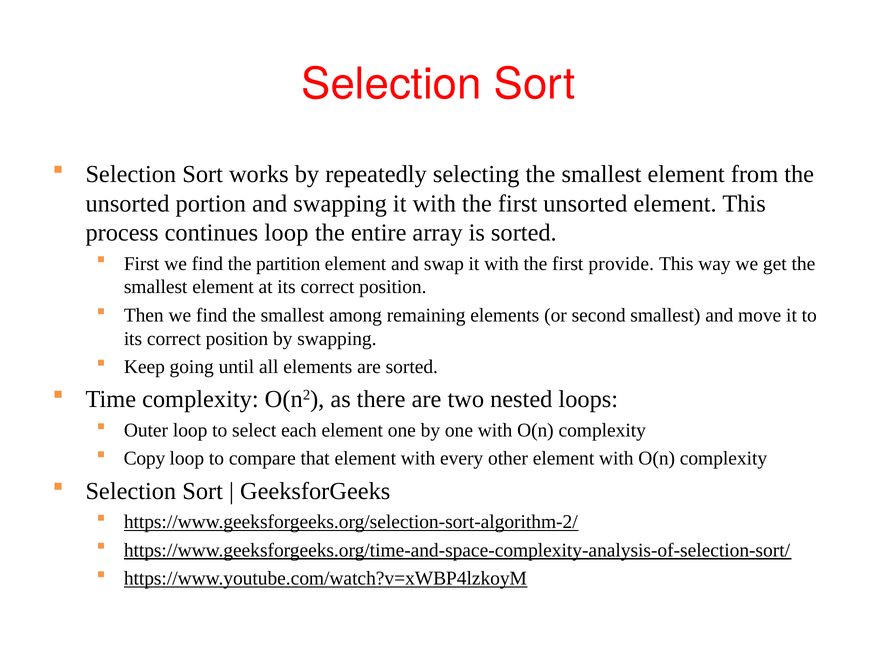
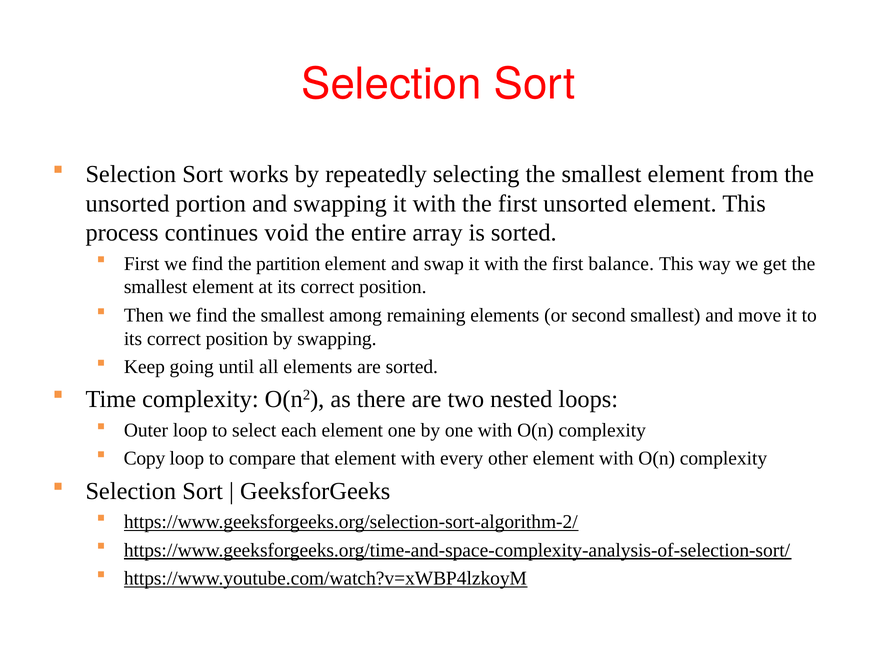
continues loop: loop -> void
provide: provide -> balance
